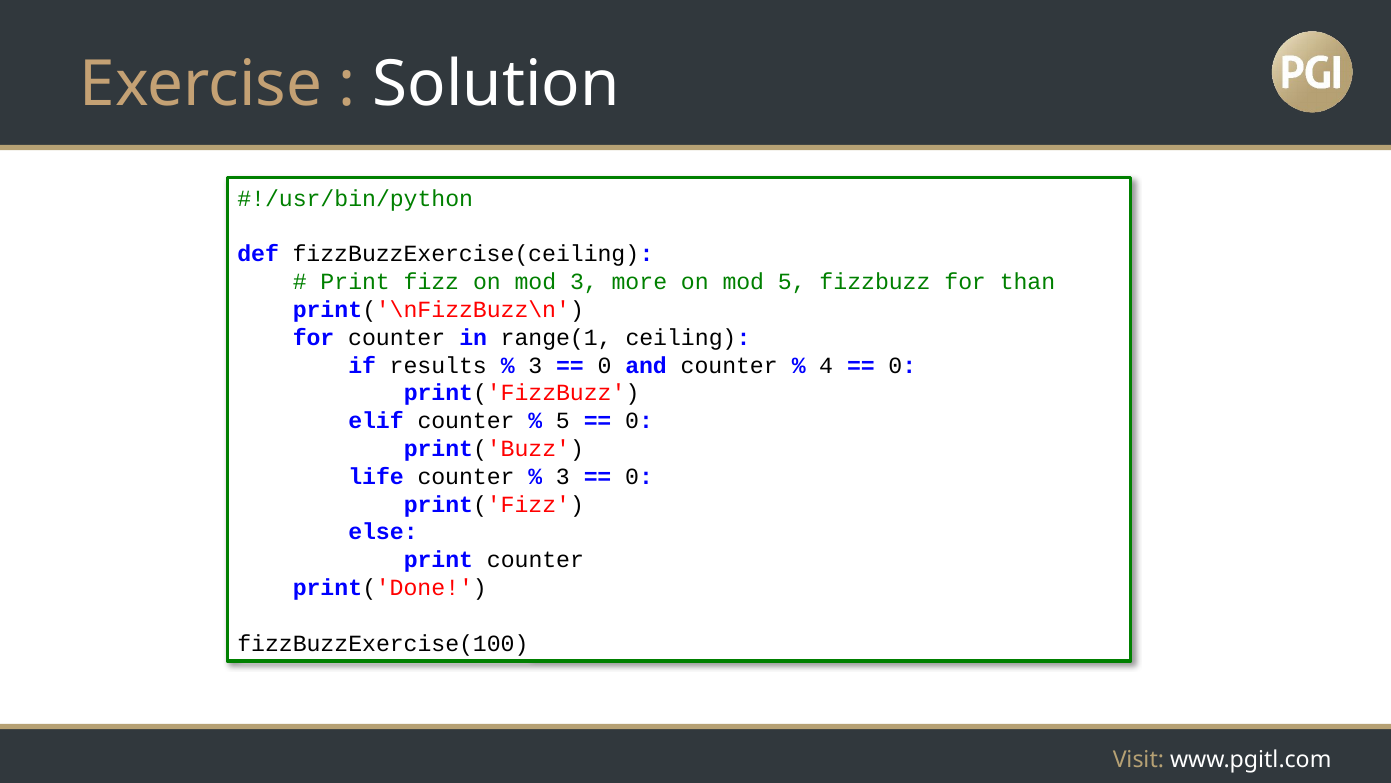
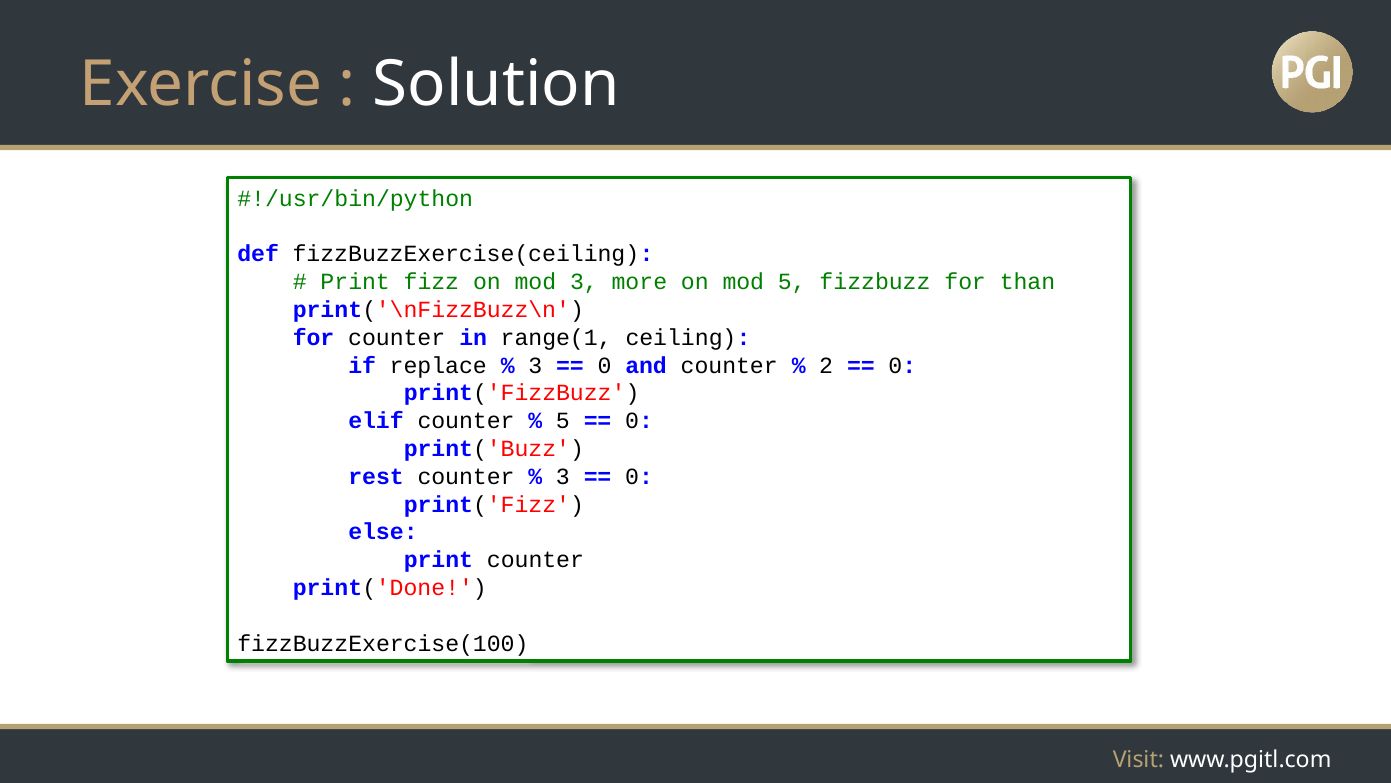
results: results -> replace
4: 4 -> 2
life: life -> rest
